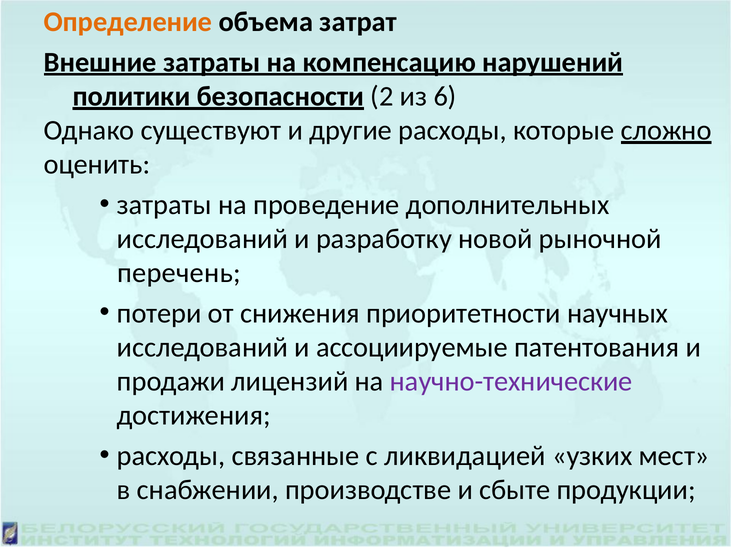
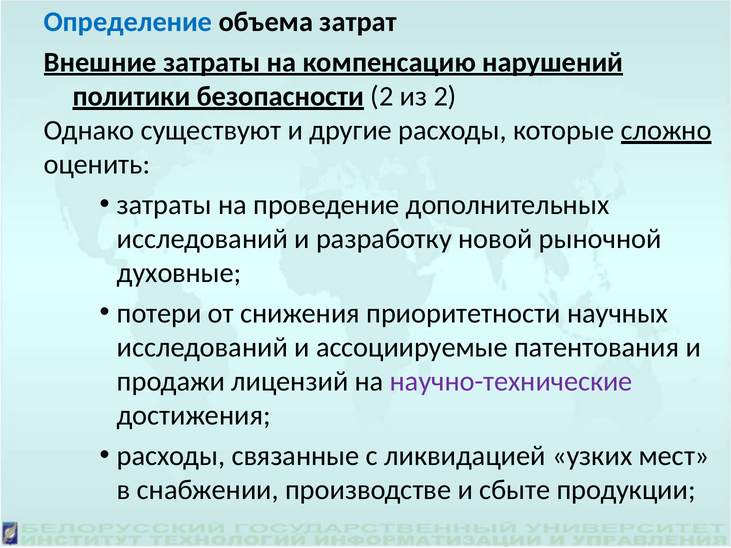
Определение colour: orange -> blue
из 6: 6 -> 2
перечень: перечень -> духовные
